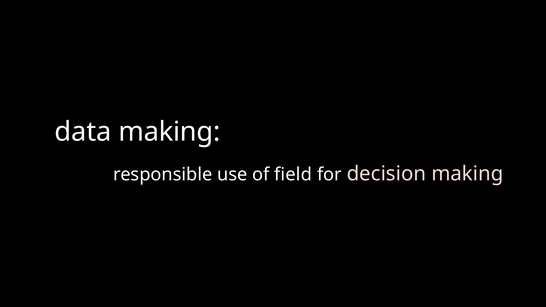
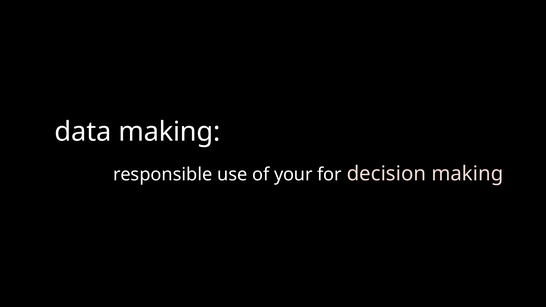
field: field -> your
